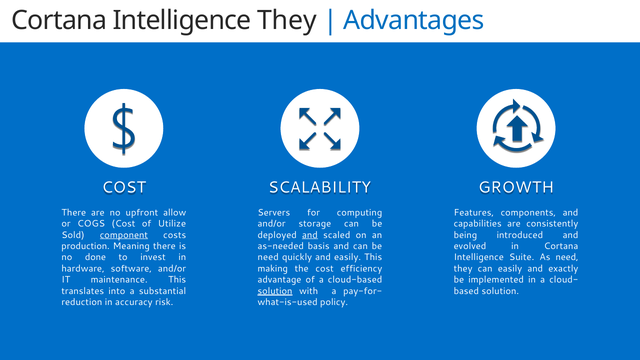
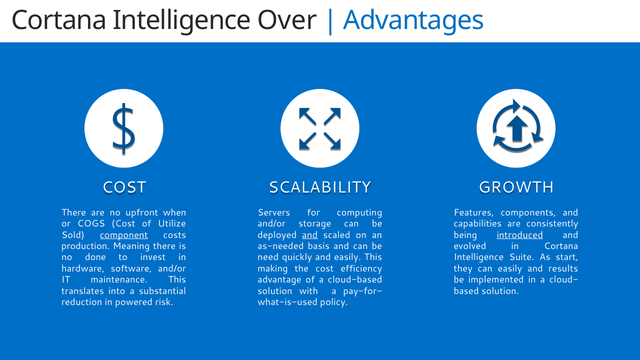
Intelligence They: They -> Over
allow: allow -> when
introduced underline: none -> present
As need: need -> start
exactly: exactly -> results
solution at (275, 291) underline: present -> none
accuracy: accuracy -> powered
